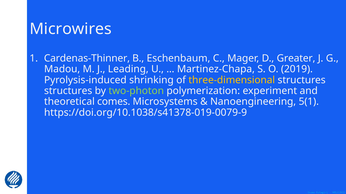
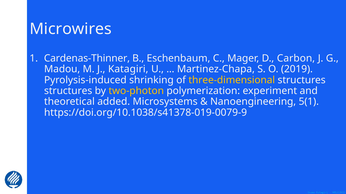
Greater: Greater -> Carbon
Leading: Leading -> Katagiri
two-photon colour: light green -> yellow
comes: comes -> added
